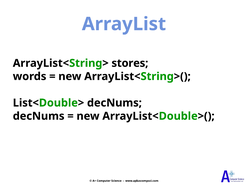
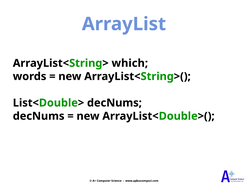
stores: stores -> which
